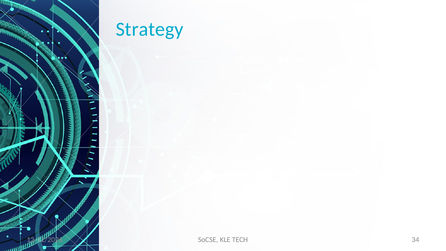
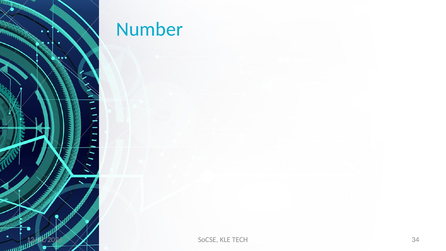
Strategy: Strategy -> Number
